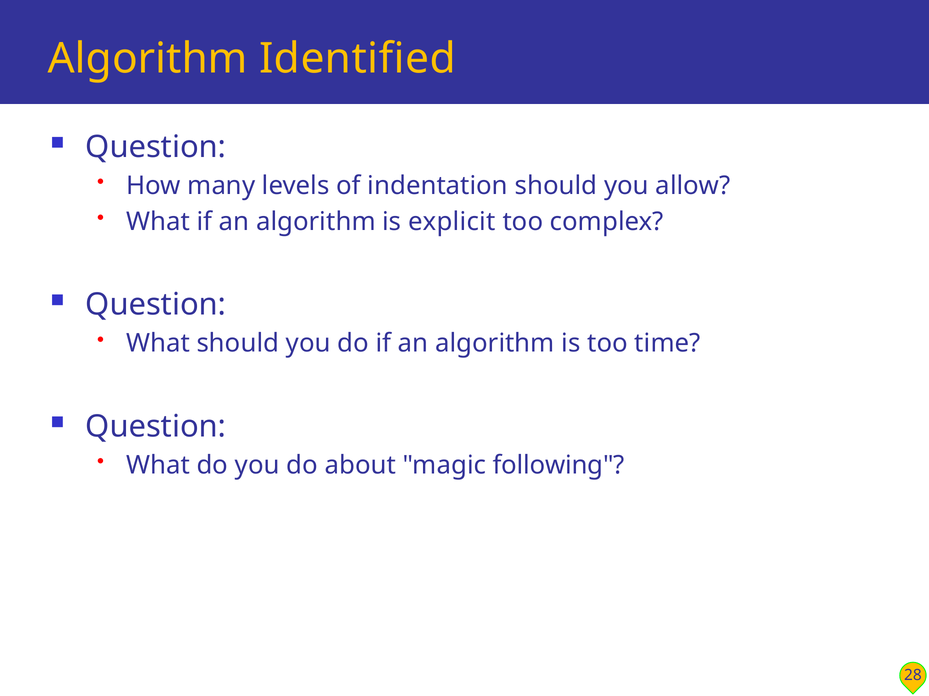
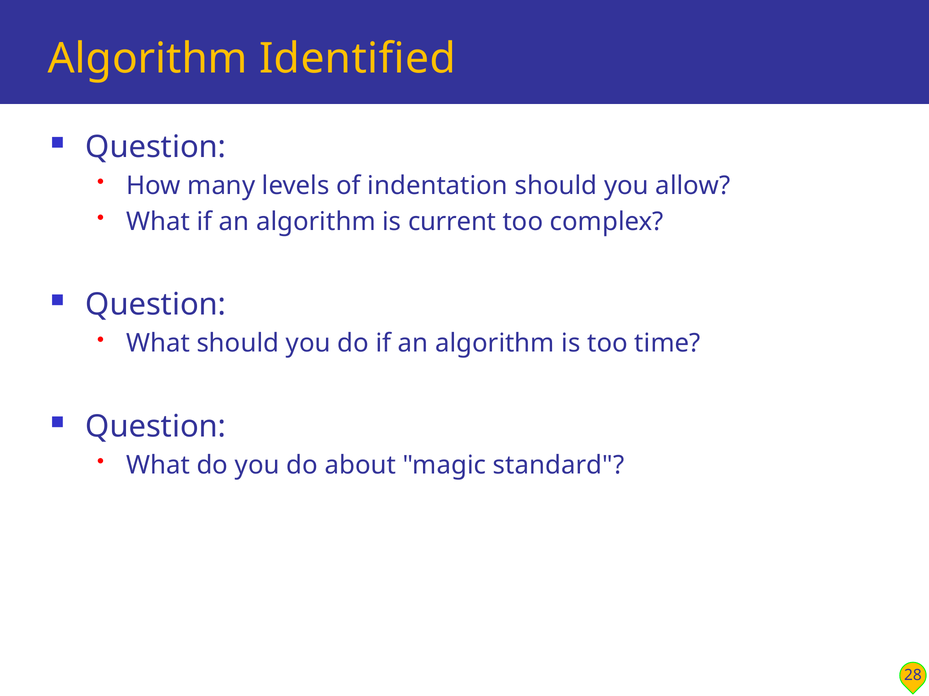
explicit: explicit -> current
following: following -> standard
